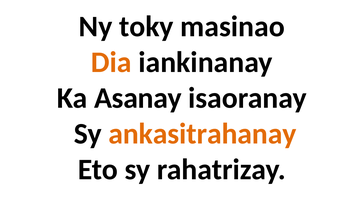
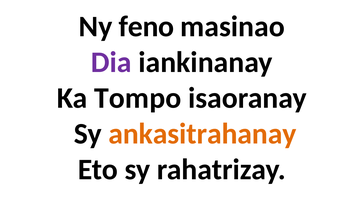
toky: toky -> feno
Dia colour: orange -> purple
Asanay: Asanay -> Tompo
